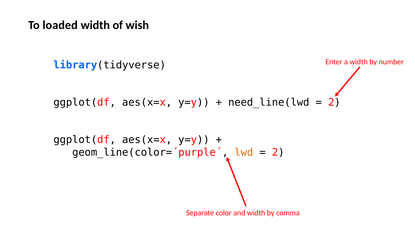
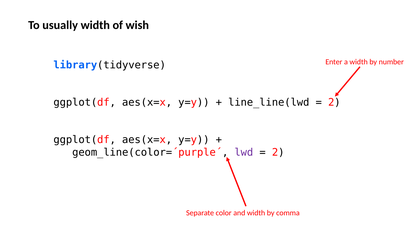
loaded: loaded -> usually
need_line(lwd: need_line(lwd -> line_line(lwd
lwd colour: orange -> purple
